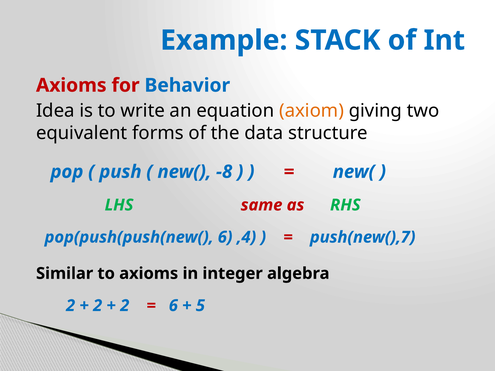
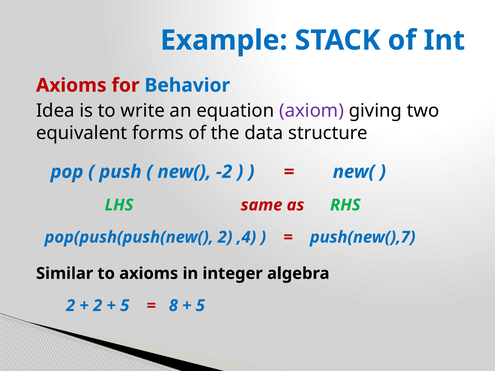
axiom colour: orange -> purple
-8: -8 -> -2
pop(push(push(new( 6: 6 -> 2
2 at (125, 306): 2 -> 5
6 at (173, 306): 6 -> 8
